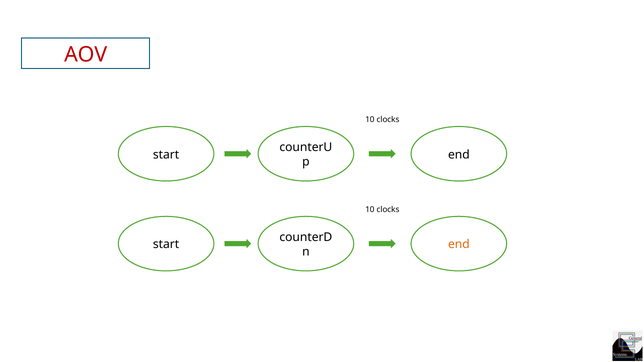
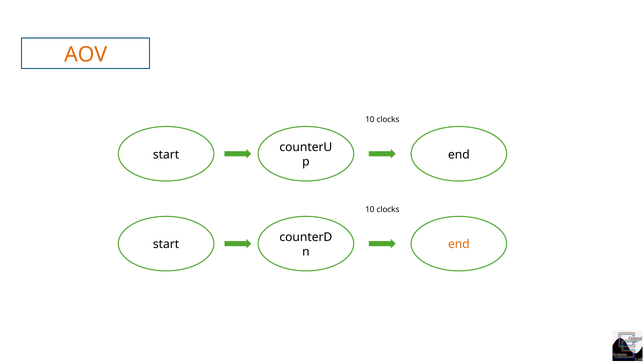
AOV colour: red -> orange
